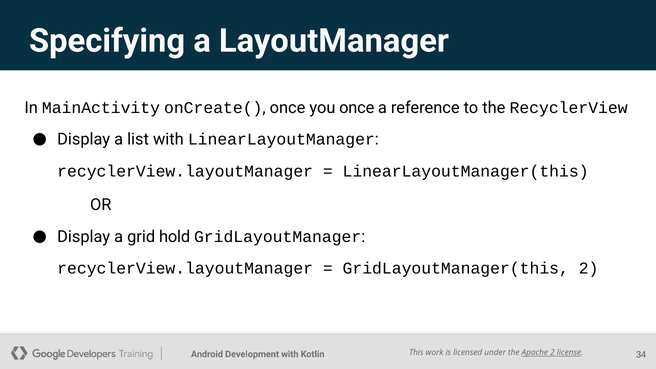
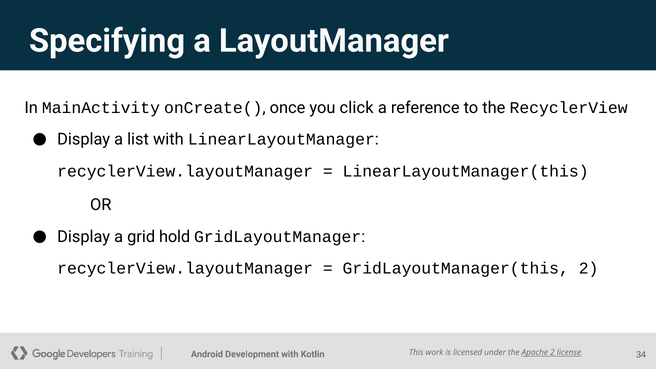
you once: once -> click
